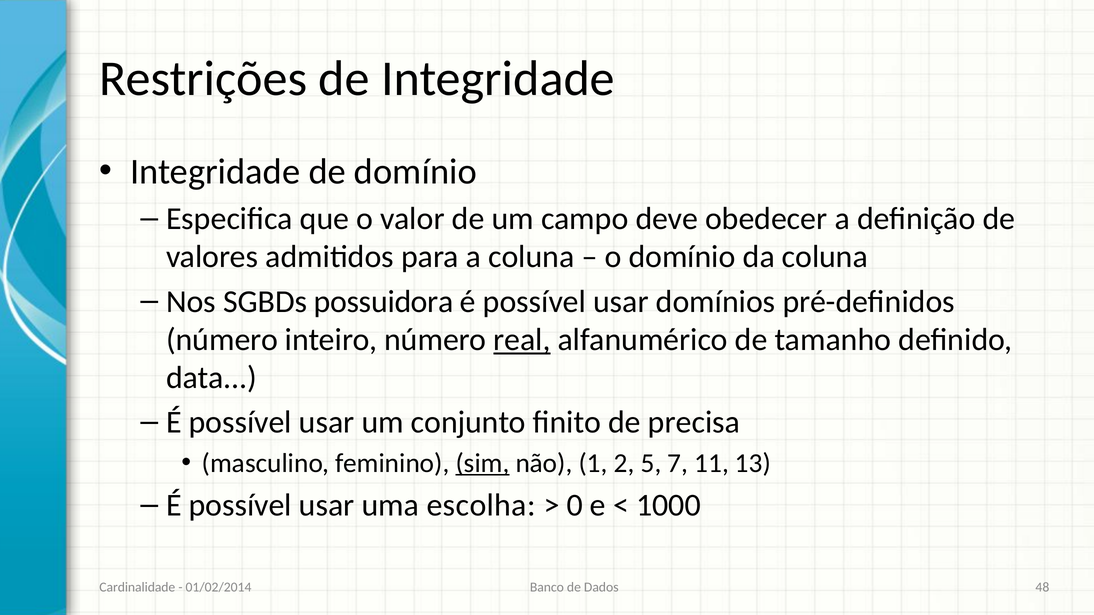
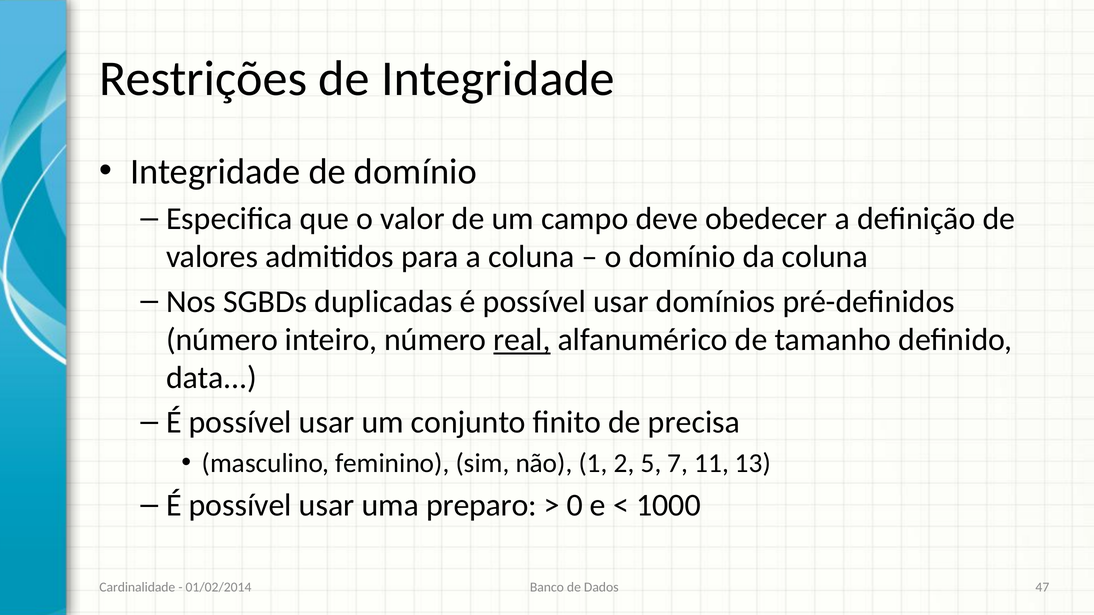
possuidora: possuidora -> duplicadas
sim underline: present -> none
escolha: escolha -> preparo
48: 48 -> 47
